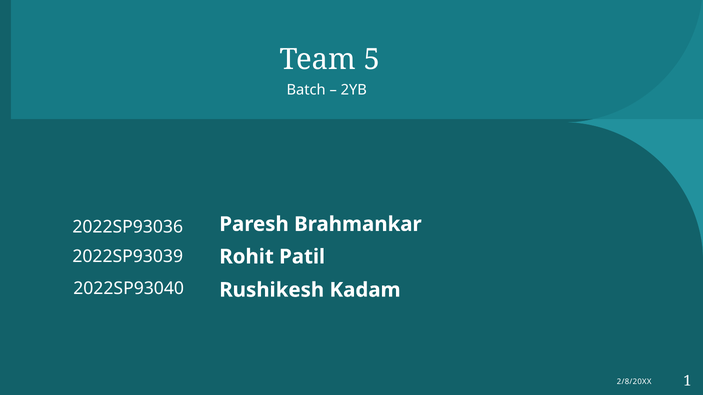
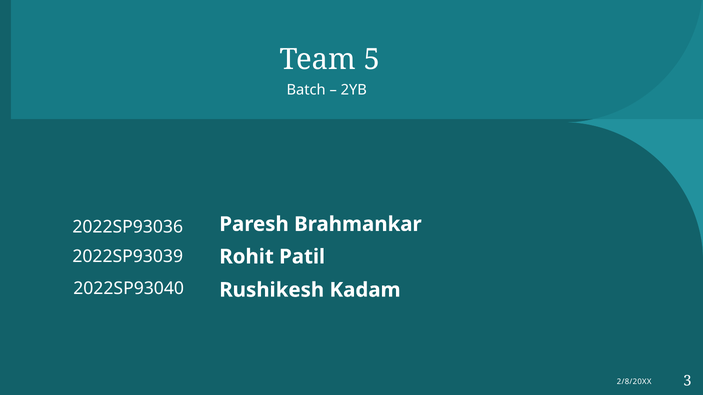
1: 1 -> 3
